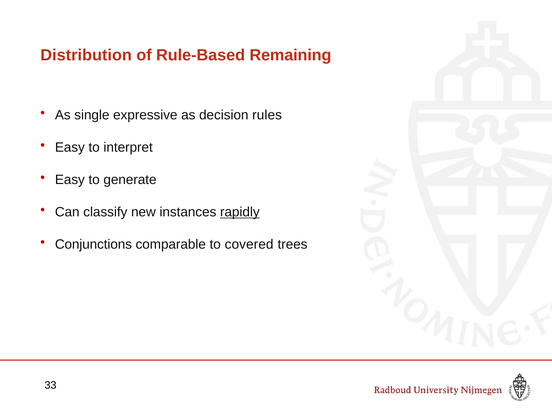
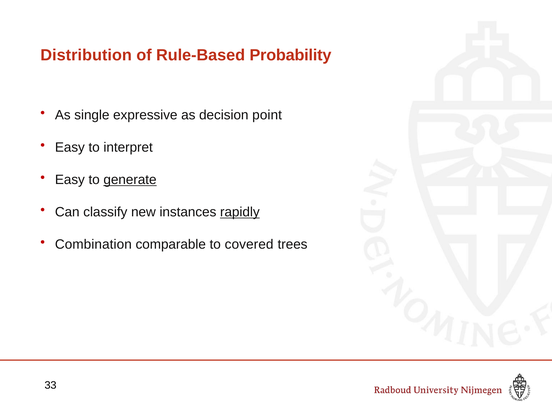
Remaining: Remaining -> Probability
rules: rules -> point
generate underline: none -> present
Conjunctions: Conjunctions -> Combination
